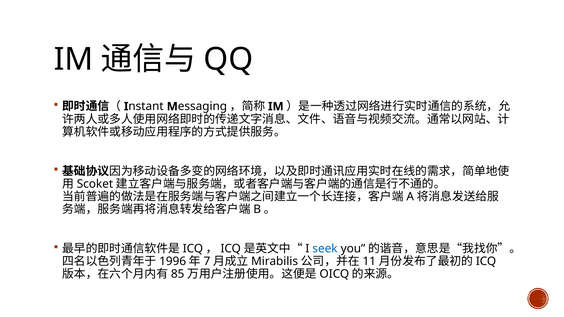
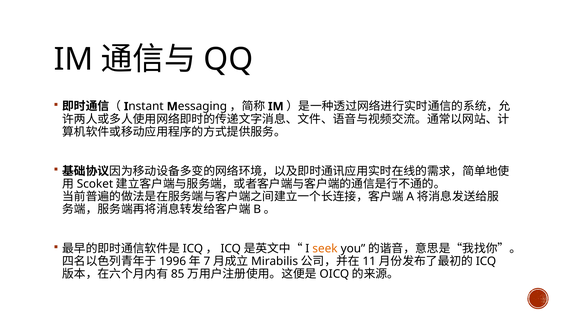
seek colour: blue -> orange
